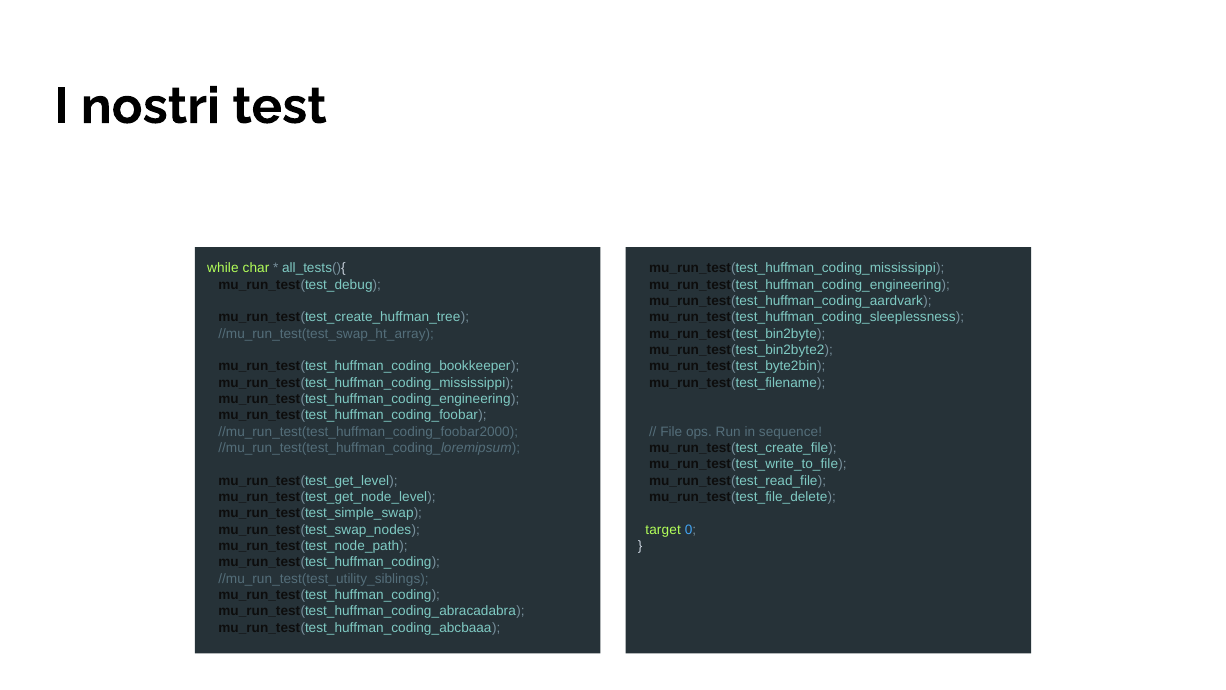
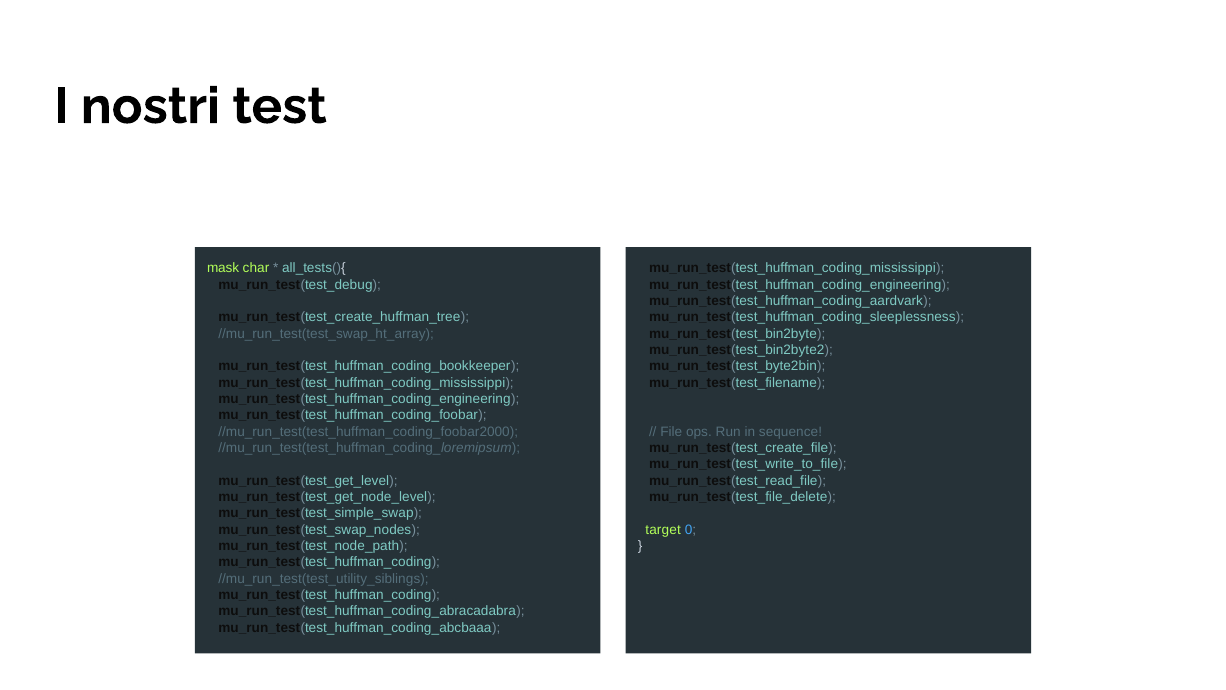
while: while -> mask
